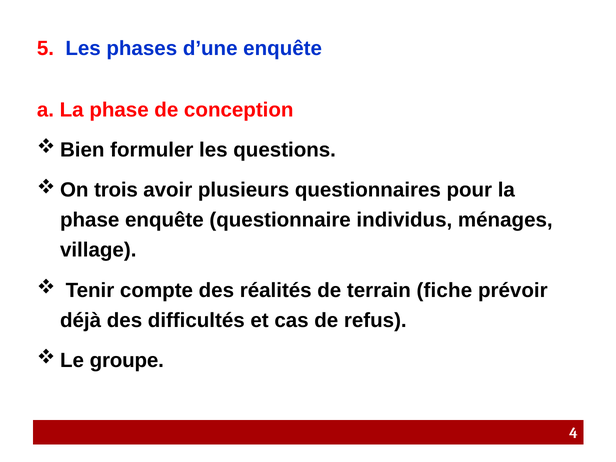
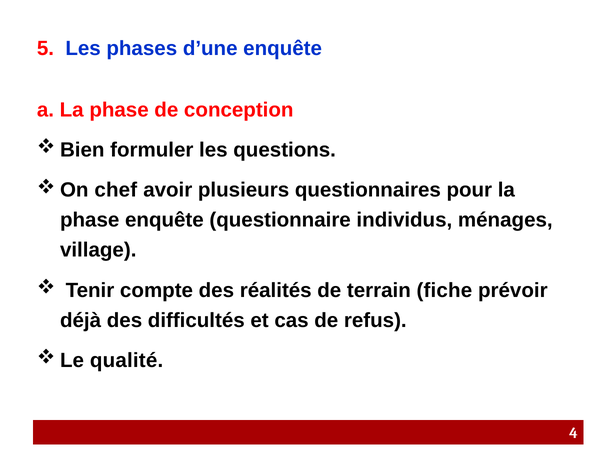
trois: trois -> chef
groupe: groupe -> qualité
